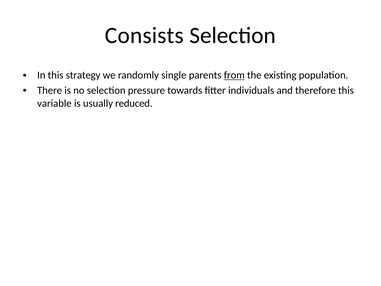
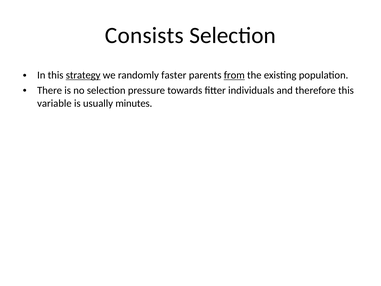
strategy underline: none -> present
single: single -> faster
reduced: reduced -> minutes
